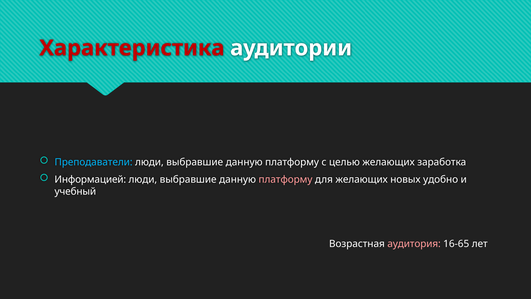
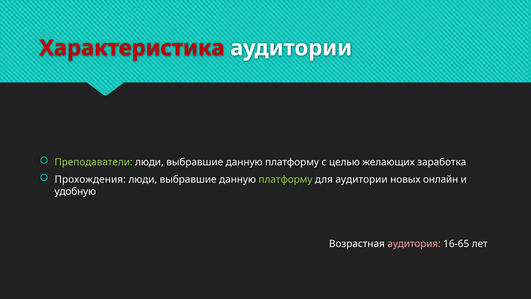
Преподаватели colour: light blue -> light green
Информацией: Информацией -> Прохождения
платформу at (285, 179) colour: pink -> light green
для желающих: желающих -> аудитории
удобно: удобно -> онлайн
учебный: учебный -> удобную
